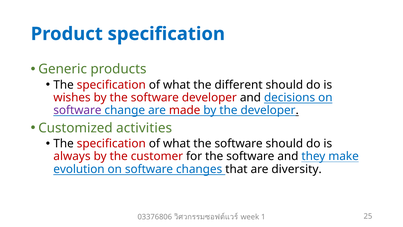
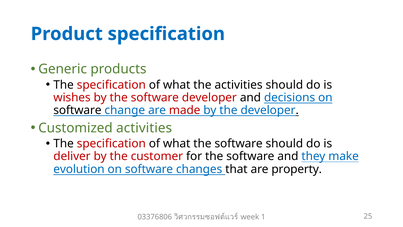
the different: different -> activities
software at (77, 110) colour: purple -> black
always: always -> deliver
diversity: diversity -> property
